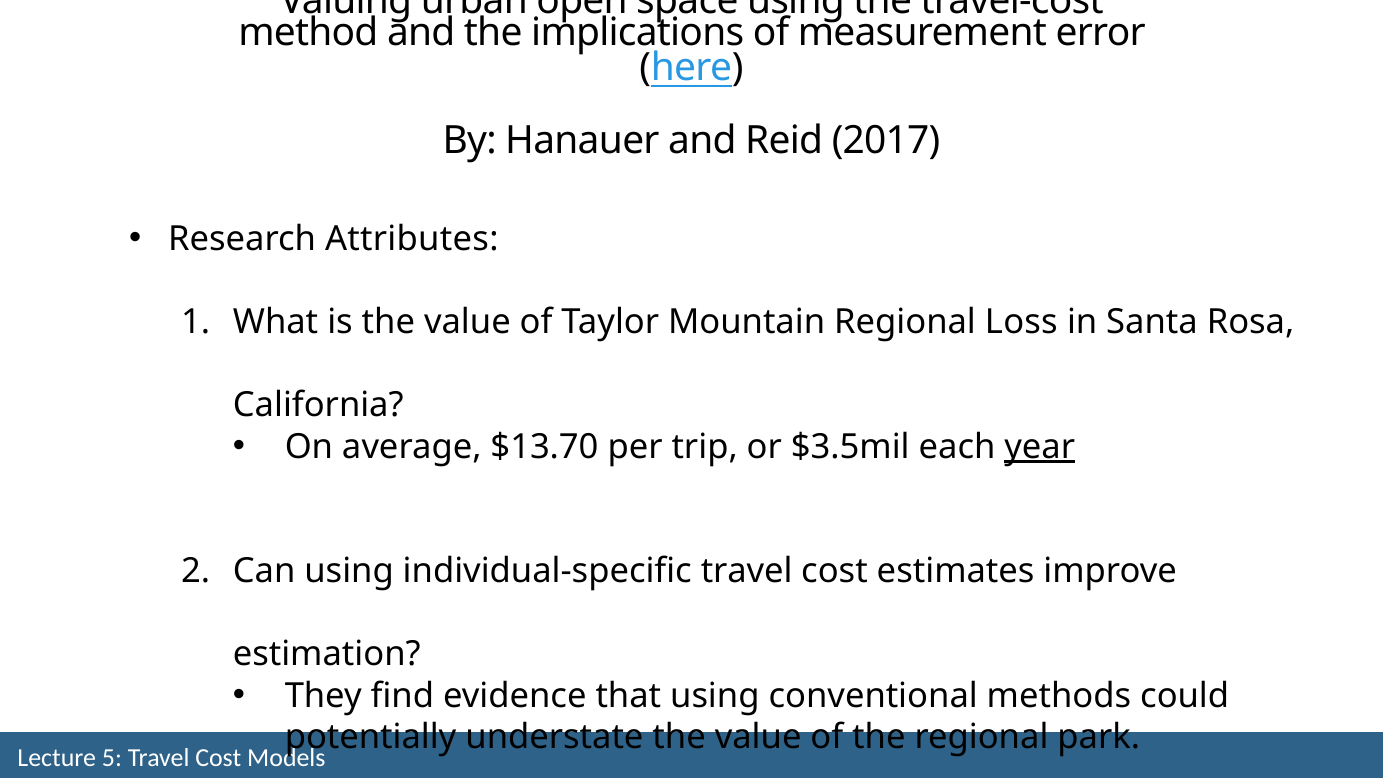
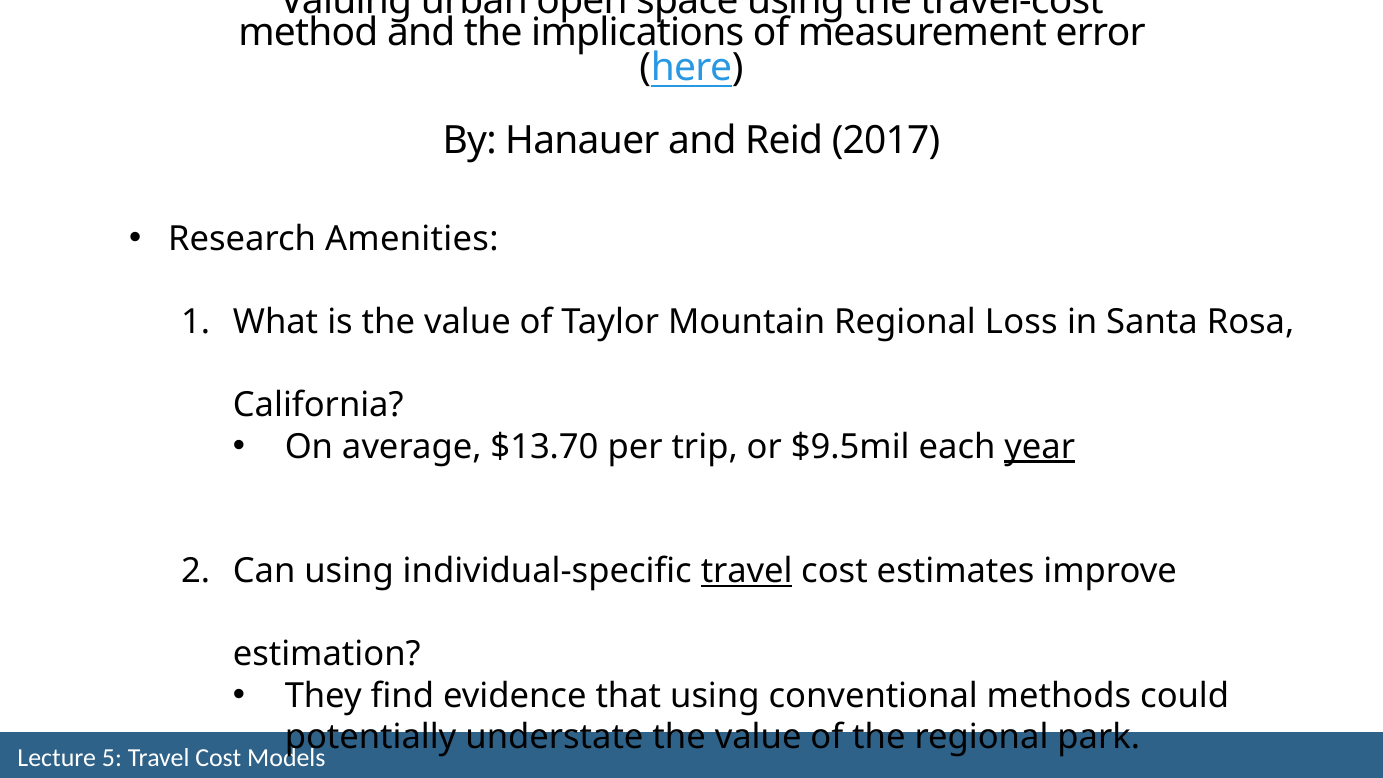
Attributes: Attributes -> Amenities
$3.5mil: $3.5mil -> $9.5mil
travel at (747, 571) underline: none -> present
